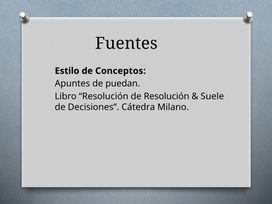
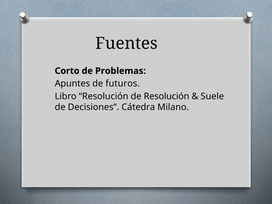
Estilo: Estilo -> Corto
Conceptos: Conceptos -> Problemas
puedan: puedan -> futuros
